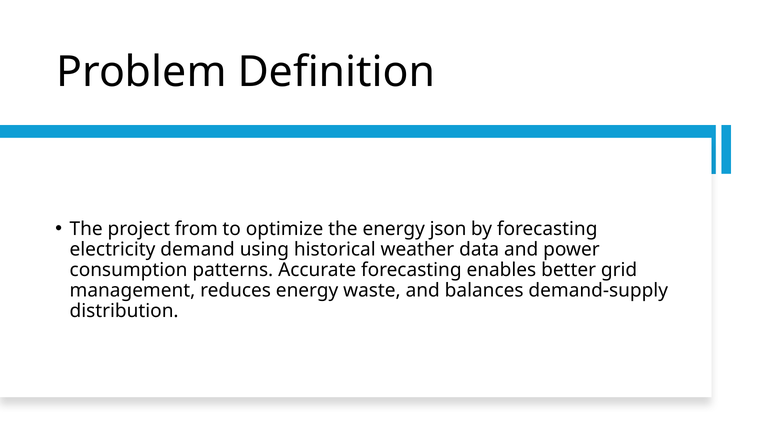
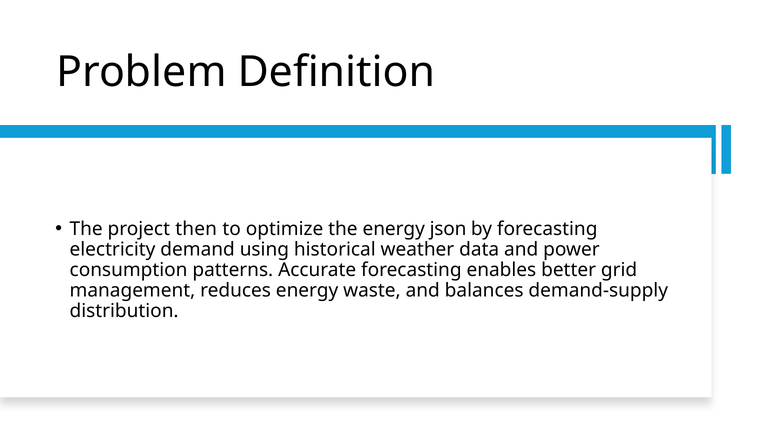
from: from -> then
